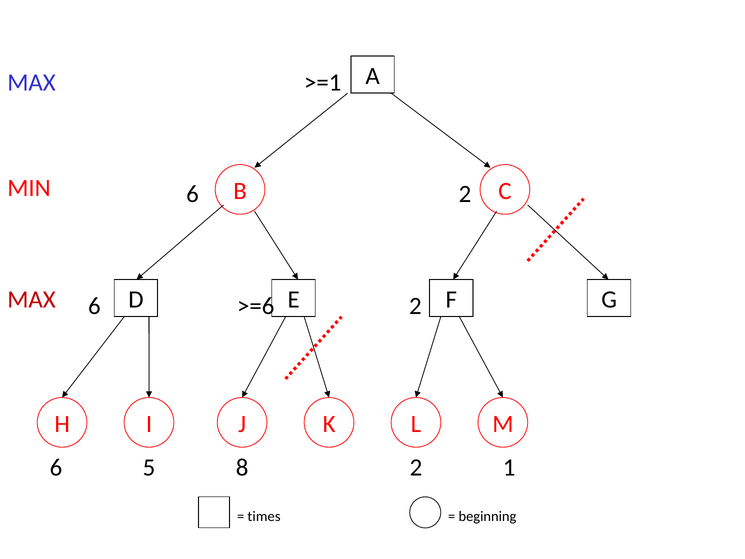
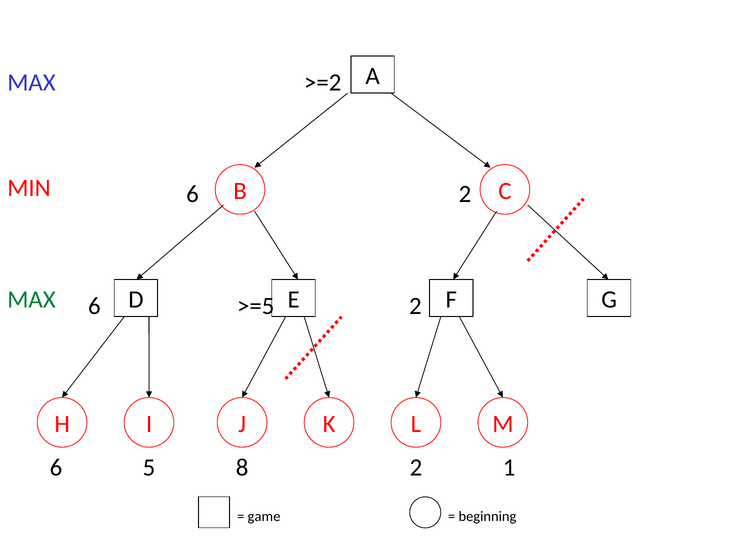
>=1: >=1 -> >=2
MAX at (32, 300) colour: red -> green
>=6: >=6 -> >=5
times: times -> game
